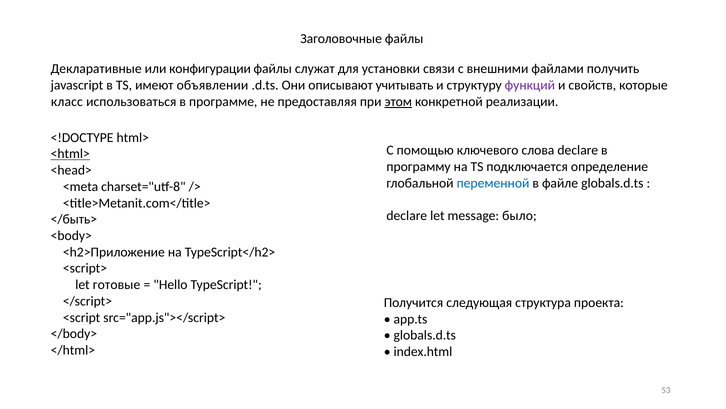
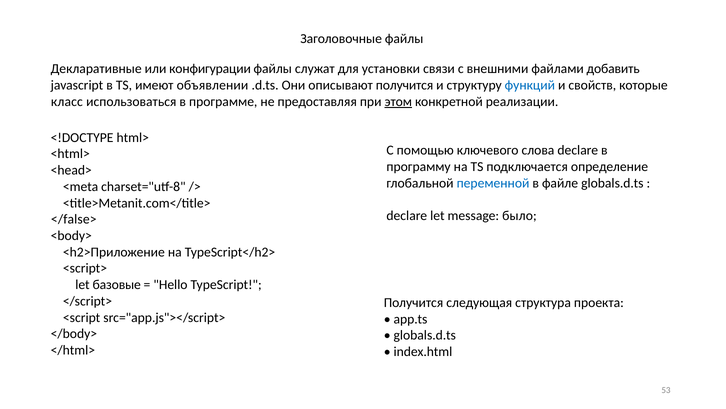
получить: получить -> добавить
описывают учитывать: учитывать -> получится
функций colour: purple -> blue
<html> underline: present -> none
</быть>: </быть> -> </false>
готовые: готовые -> базовые
